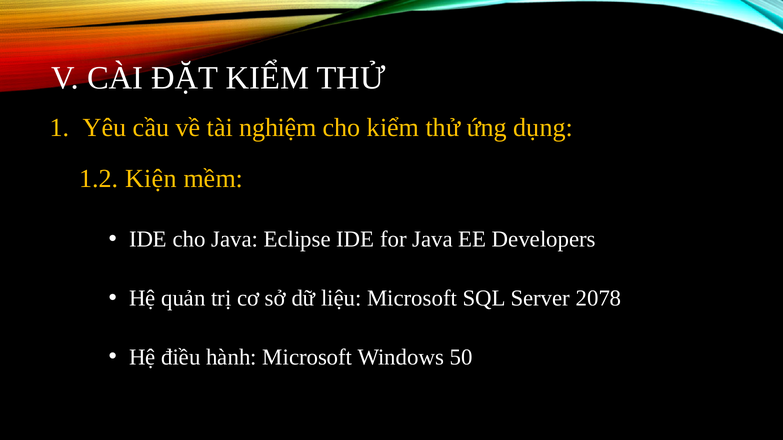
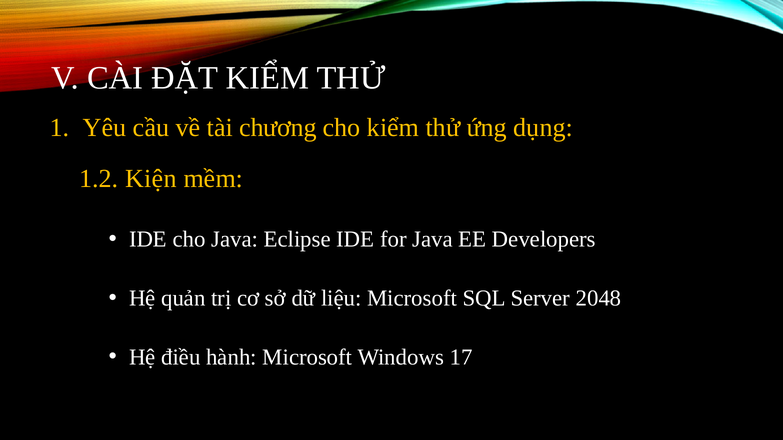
nghiệm: nghiệm -> chương
2078: 2078 -> 2048
50: 50 -> 17
